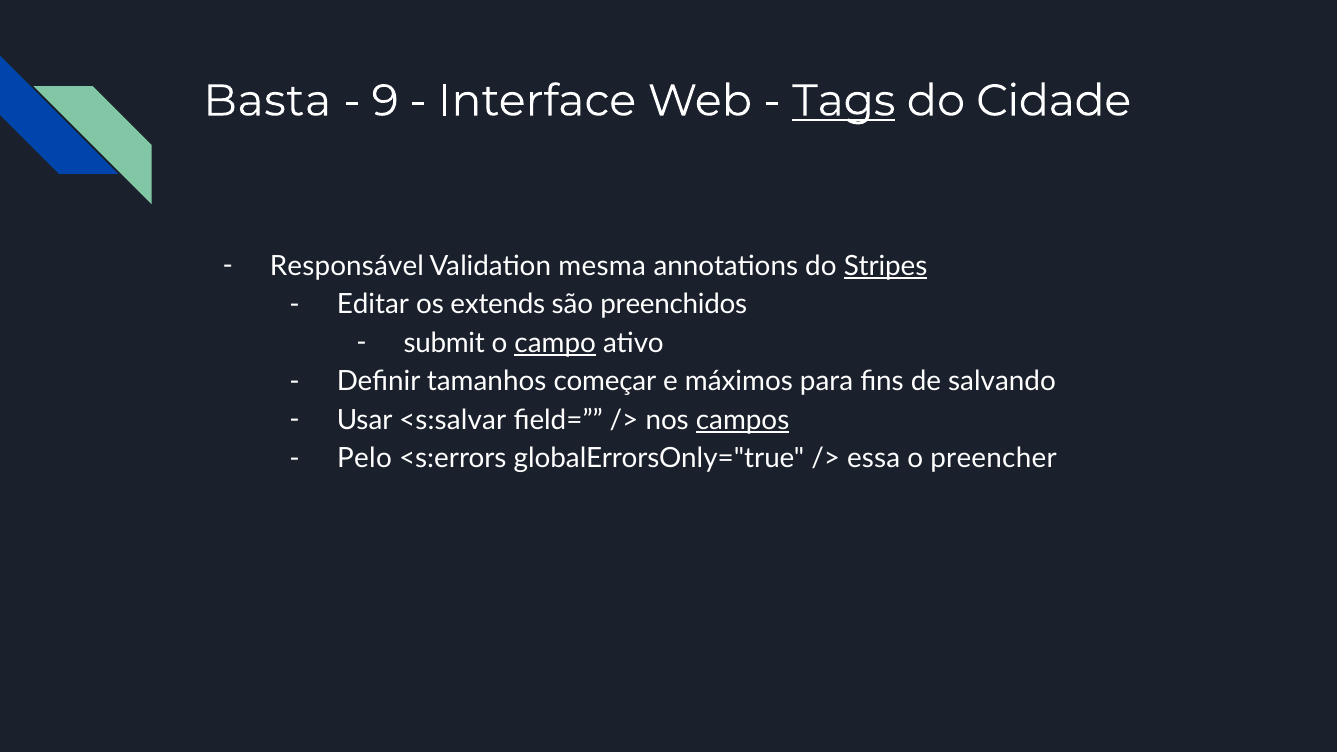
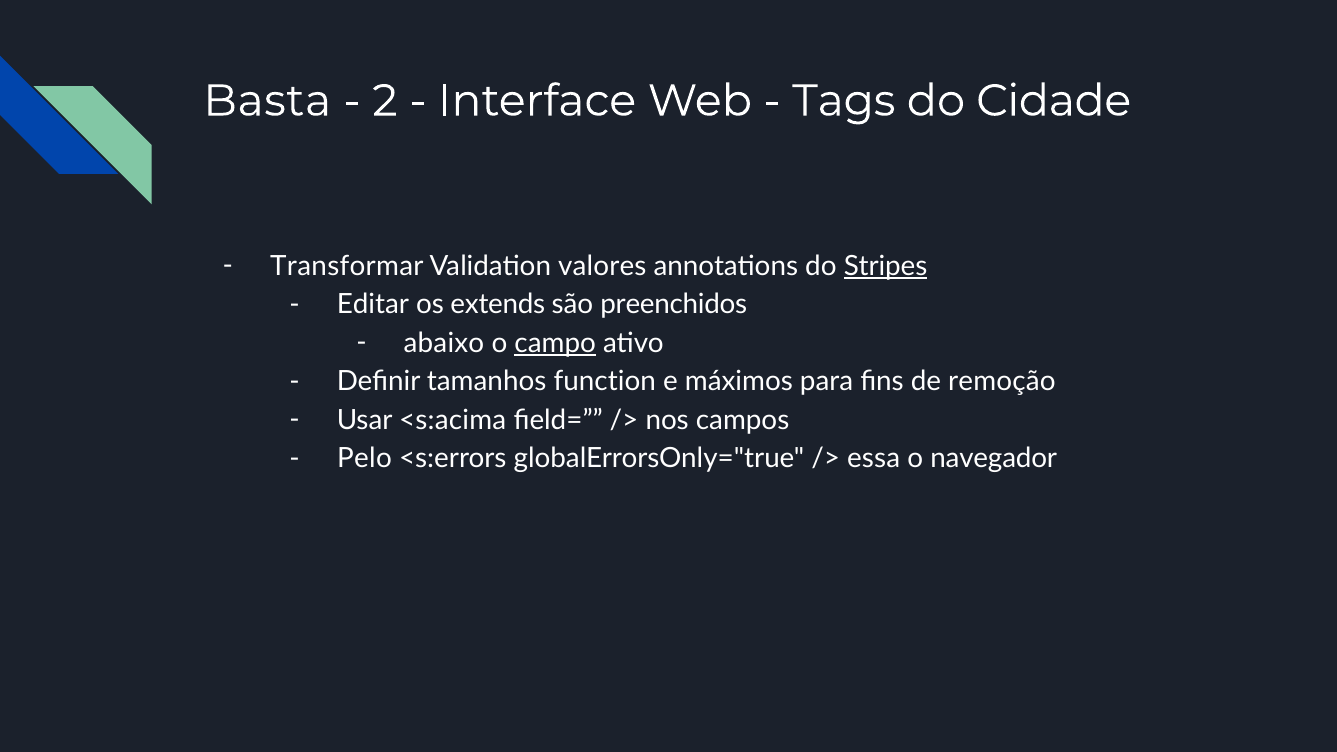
9: 9 -> 2
Tags underline: present -> none
Responsável: Responsável -> Transformar
mesma: mesma -> valores
submit: submit -> abaixo
começar: começar -> function
salvando: salvando -> remoção
<s:salvar: <s:salvar -> <s:acima
campos underline: present -> none
preencher: preencher -> navegador
